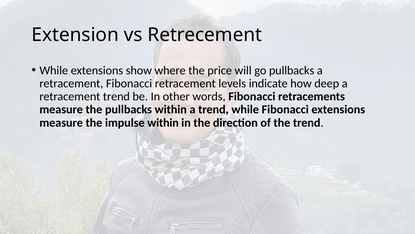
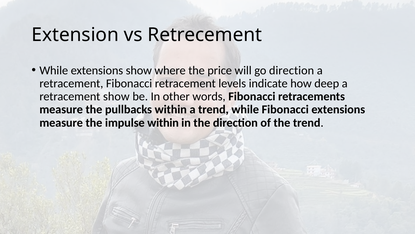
go pullbacks: pullbacks -> direction
retracement trend: trend -> show
